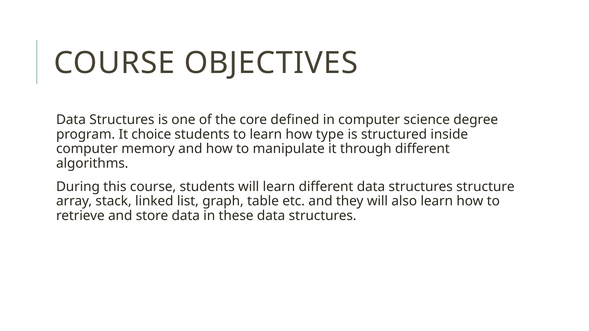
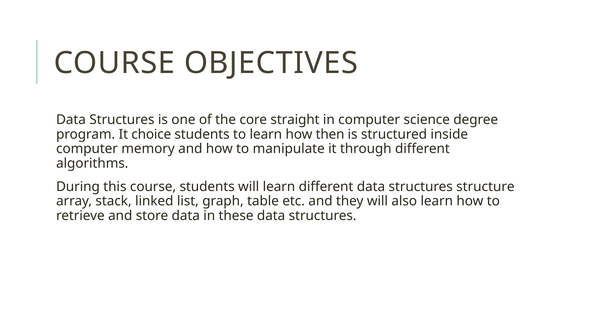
defined: defined -> straight
type: type -> then
